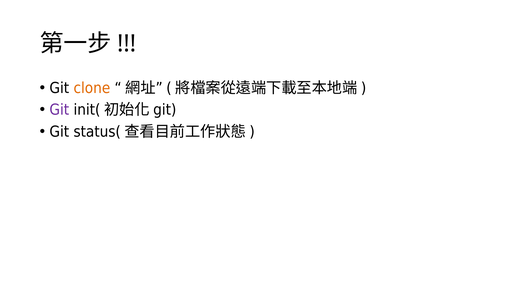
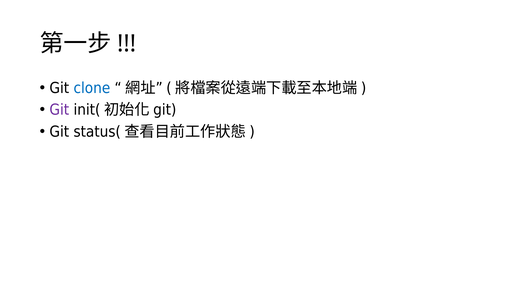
clone colour: orange -> blue
